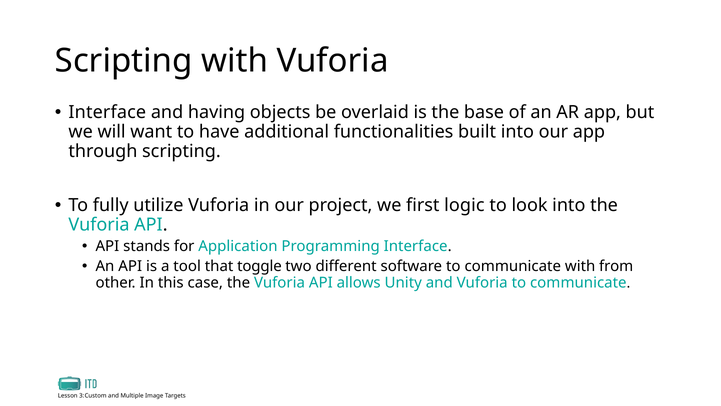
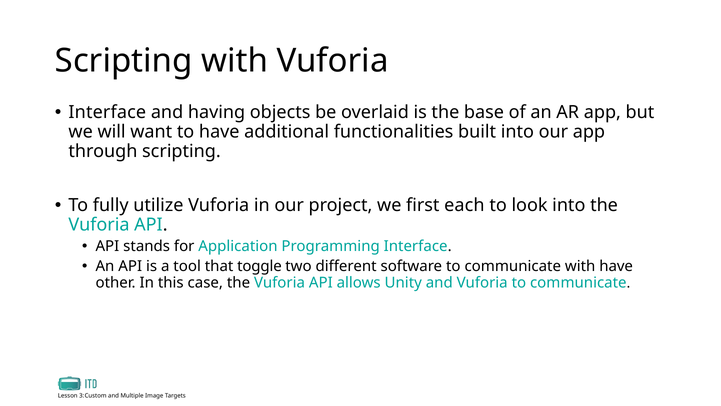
logic: logic -> each
with from: from -> have
